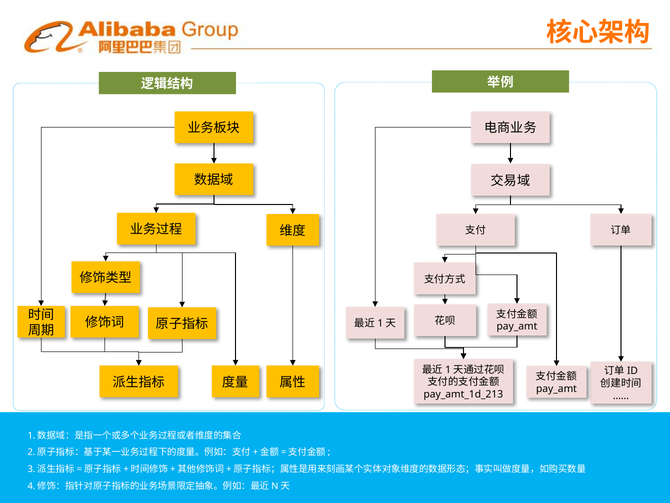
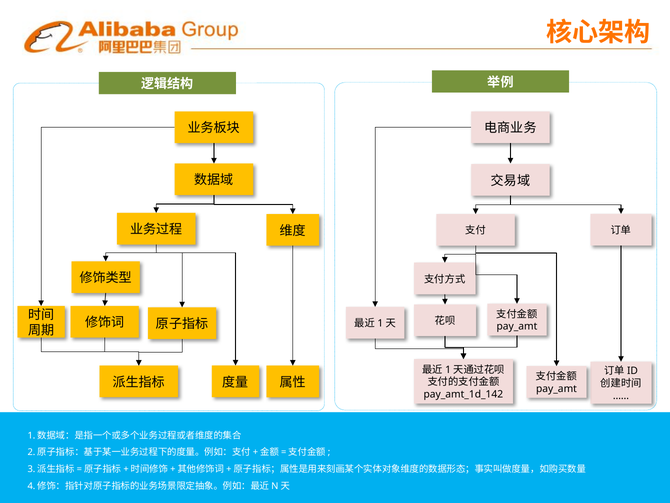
pay_amt_1d_213: pay_amt_1d_213 -> pay_amt_1d_142
